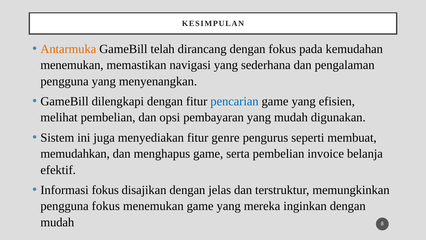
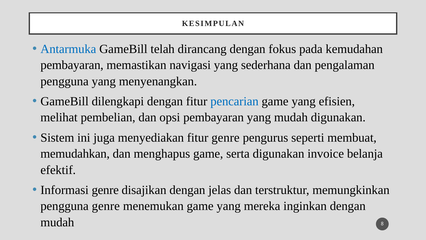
Antarmuka colour: orange -> blue
menemukan at (72, 65): menemukan -> pembayaran
serta pembelian: pembelian -> digunakan
Informasi fokus: fokus -> genre
pengguna fokus: fokus -> genre
